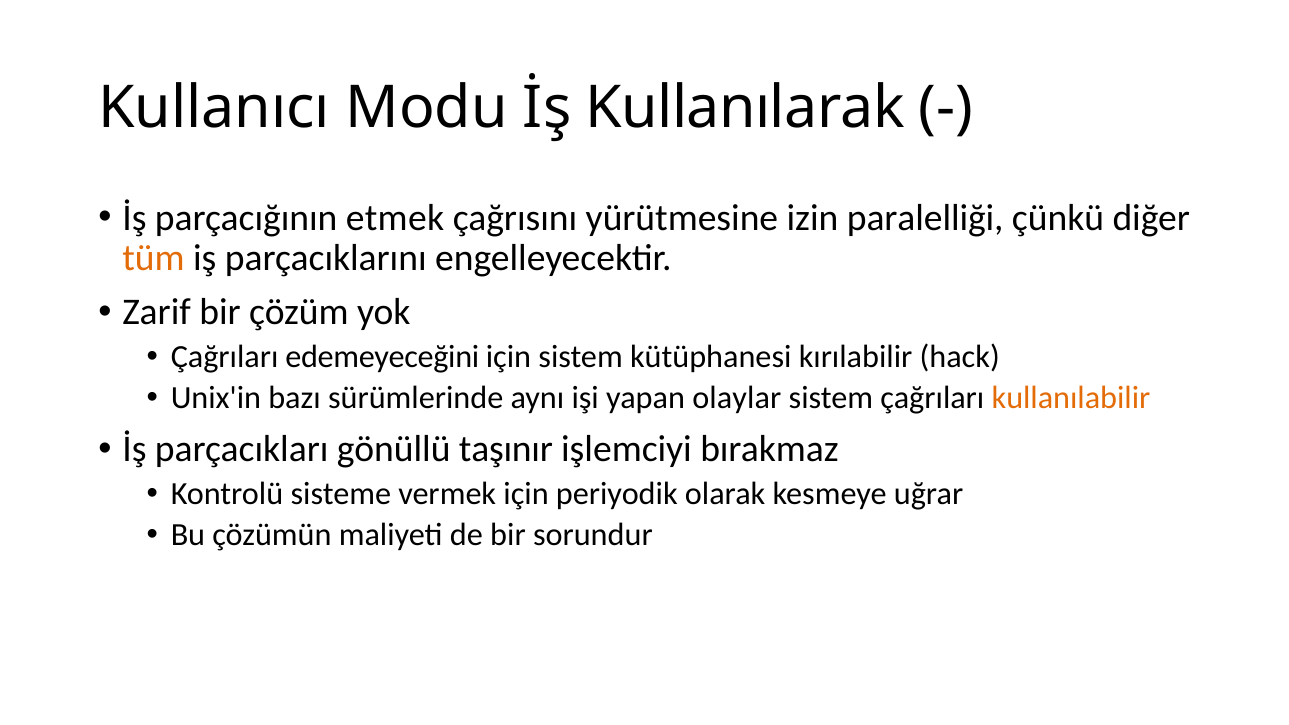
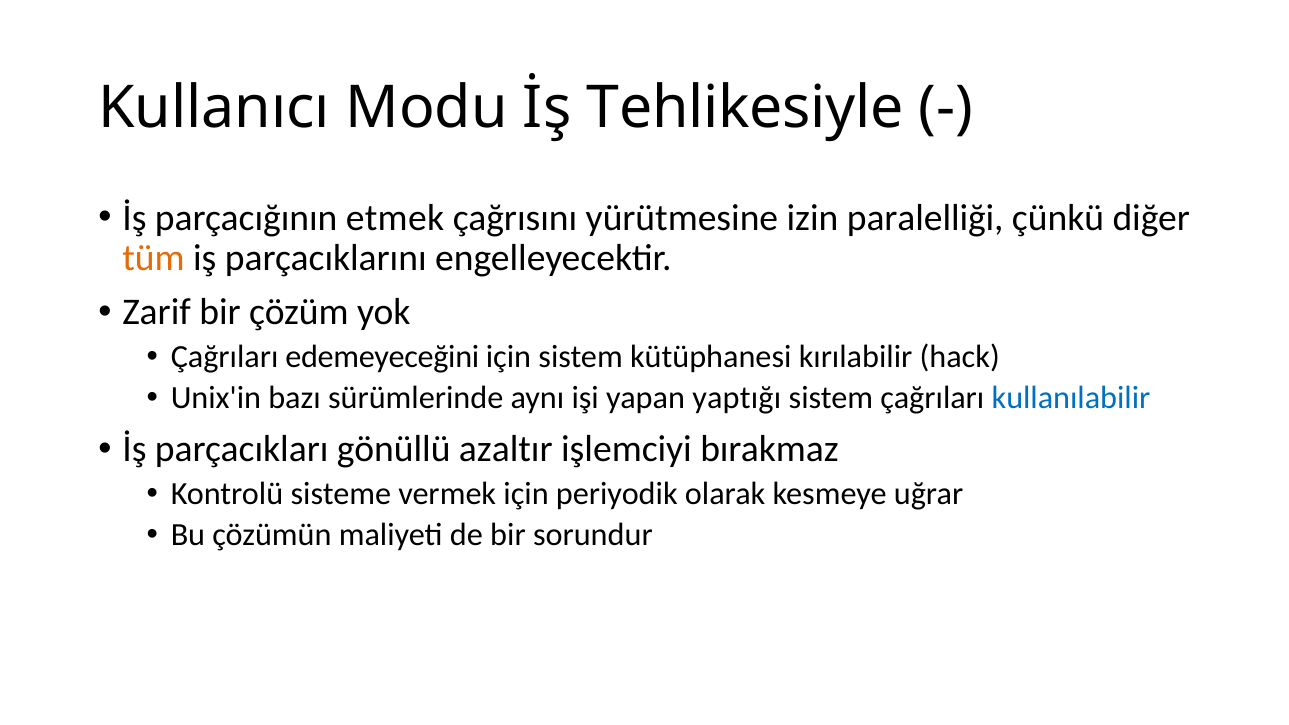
Kullanılarak: Kullanılarak -> Tehlikesiyle
olaylar: olaylar -> yaptığı
kullanılabilir colour: orange -> blue
taşınır: taşınır -> azaltır
